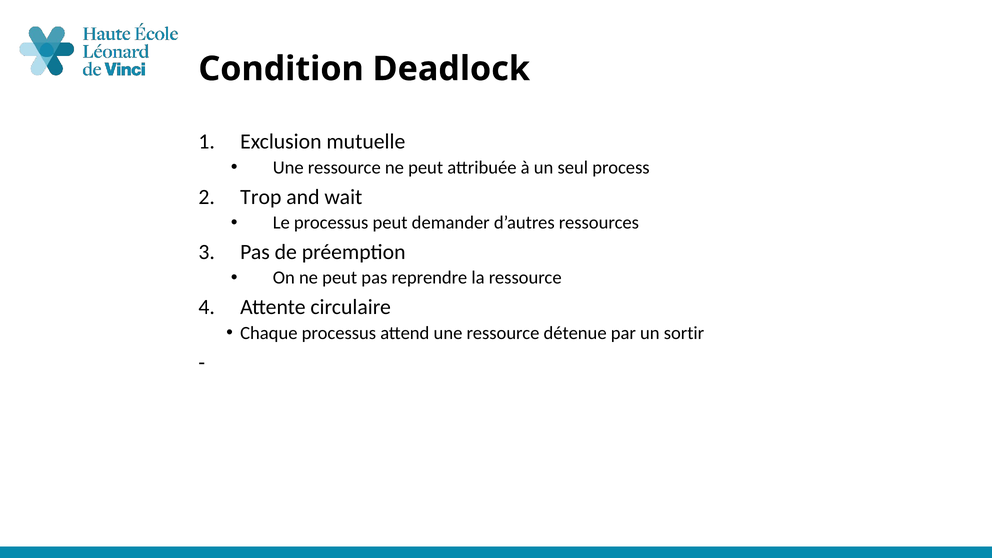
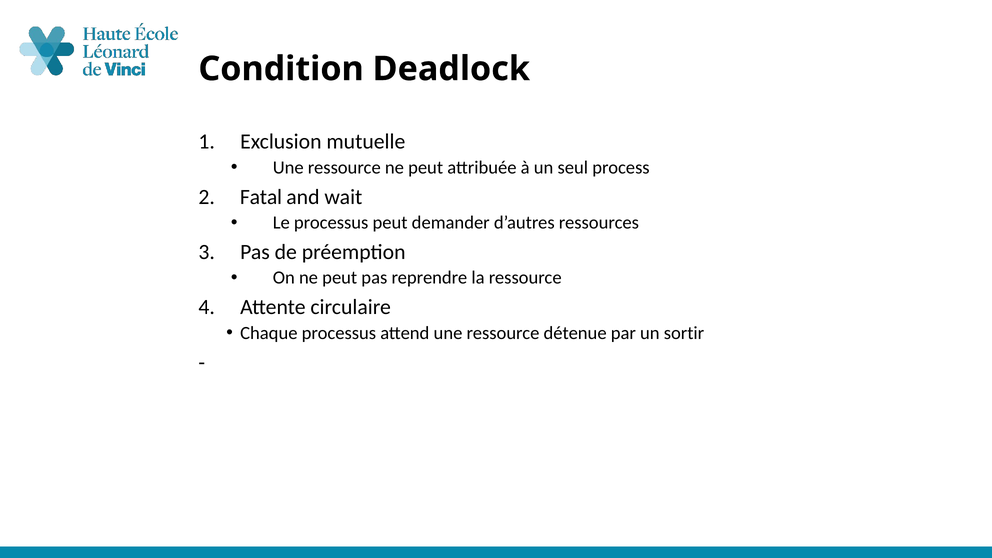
Trop: Trop -> Fatal
